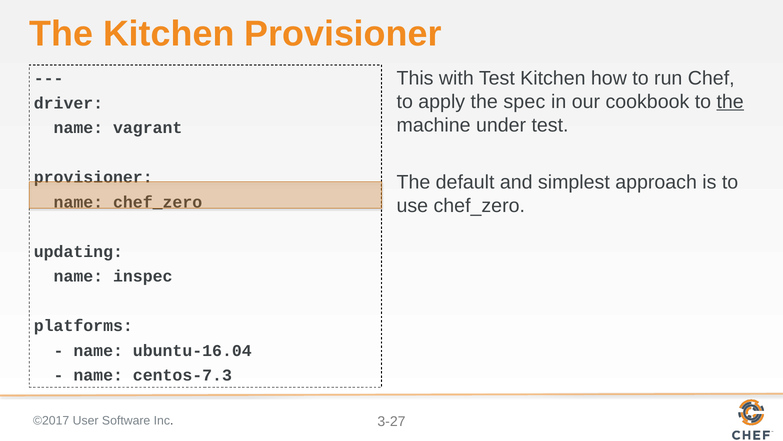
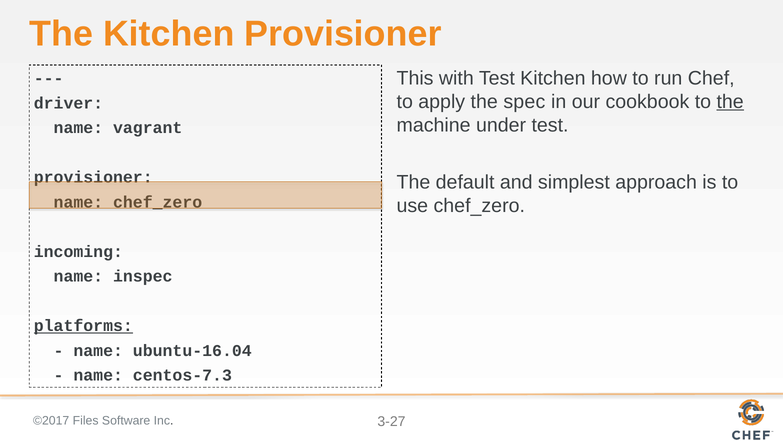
updating: updating -> incoming
platforms underline: none -> present
User: User -> Files
